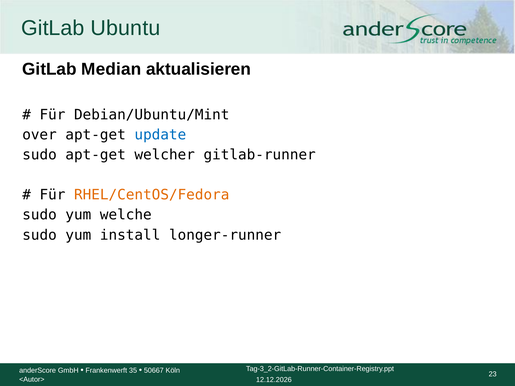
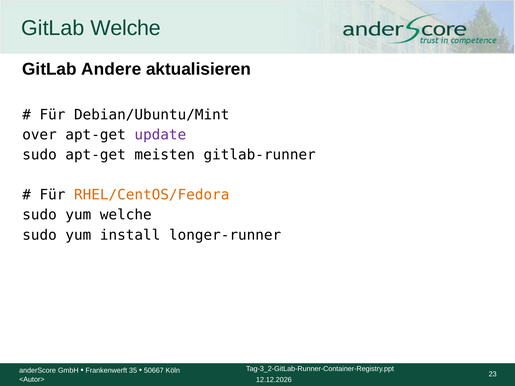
GitLab Ubuntu: Ubuntu -> Welche
Median: Median -> Andere
update colour: blue -> purple
welcher: welcher -> meisten
